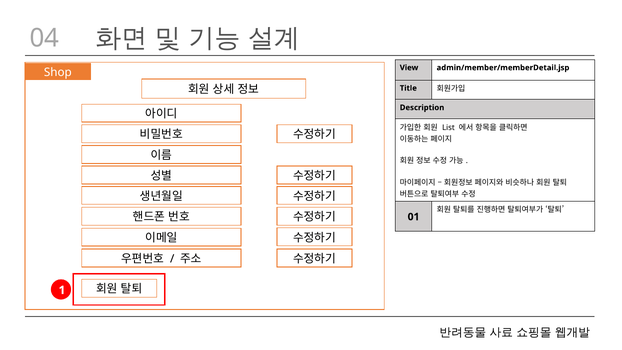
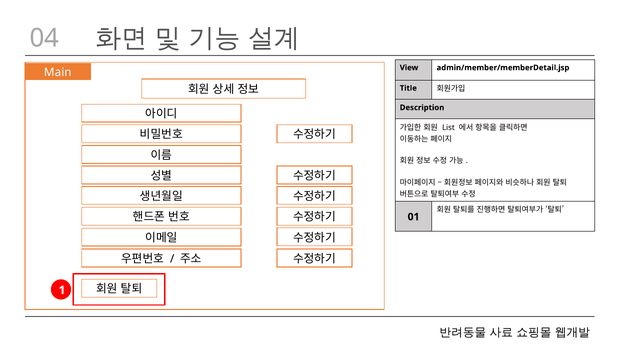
Shop: Shop -> Main
